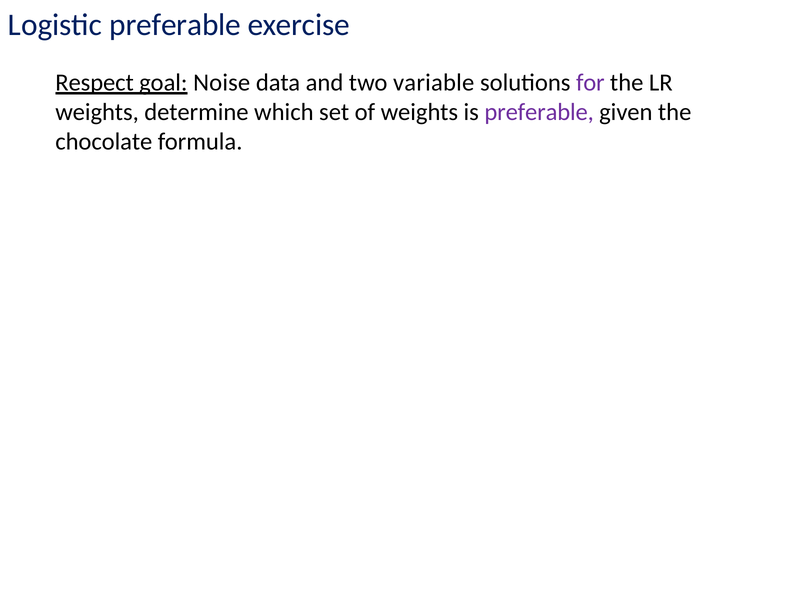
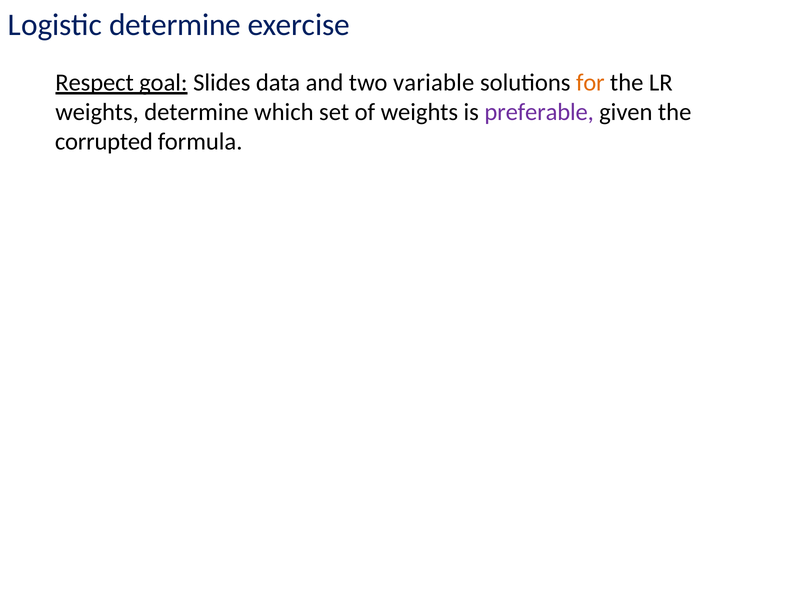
Logistic preferable: preferable -> determine
Noise: Noise -> Slides
for colour: purple -> orange
chocolate: chocolate -> corrupted
